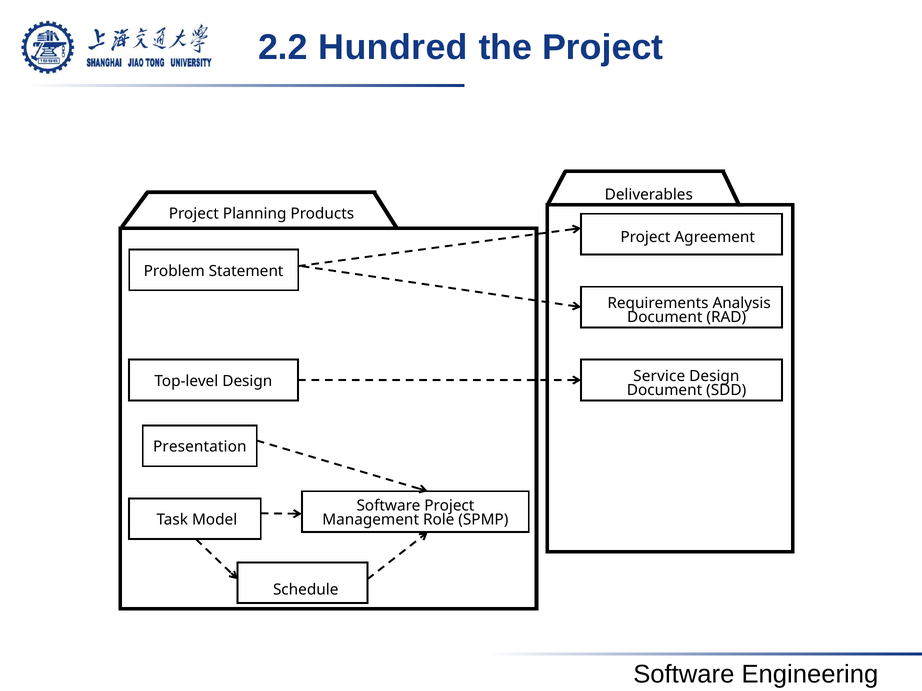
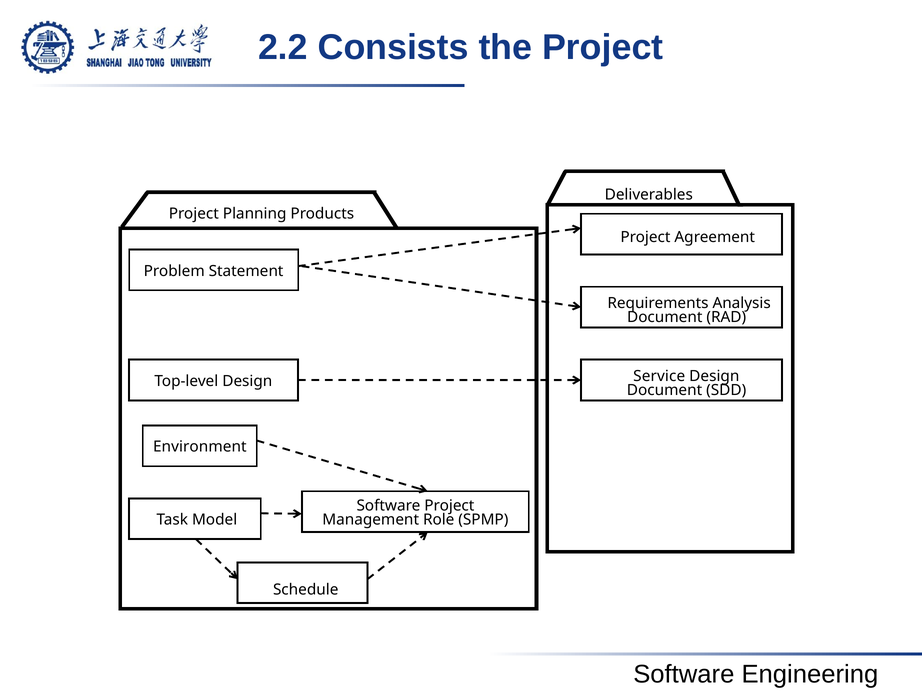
Hundred: Hundred -> Consists
Presentation: Presentation -> Environment
